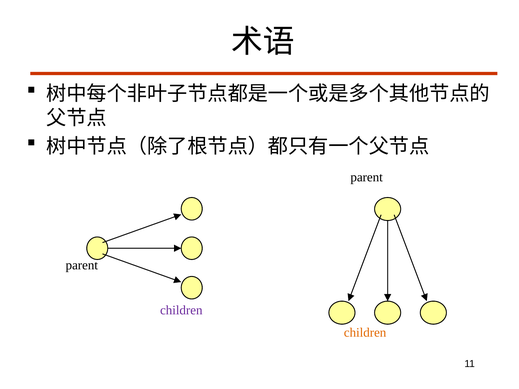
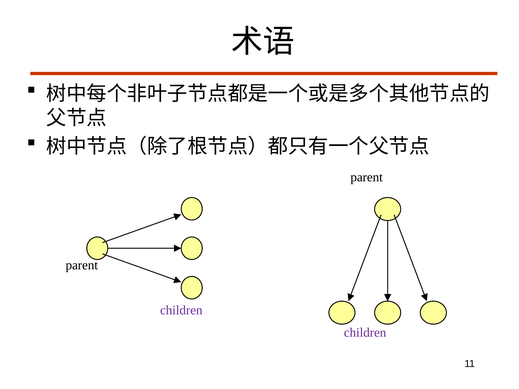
children at (365, 333) colour: orange -> purple
